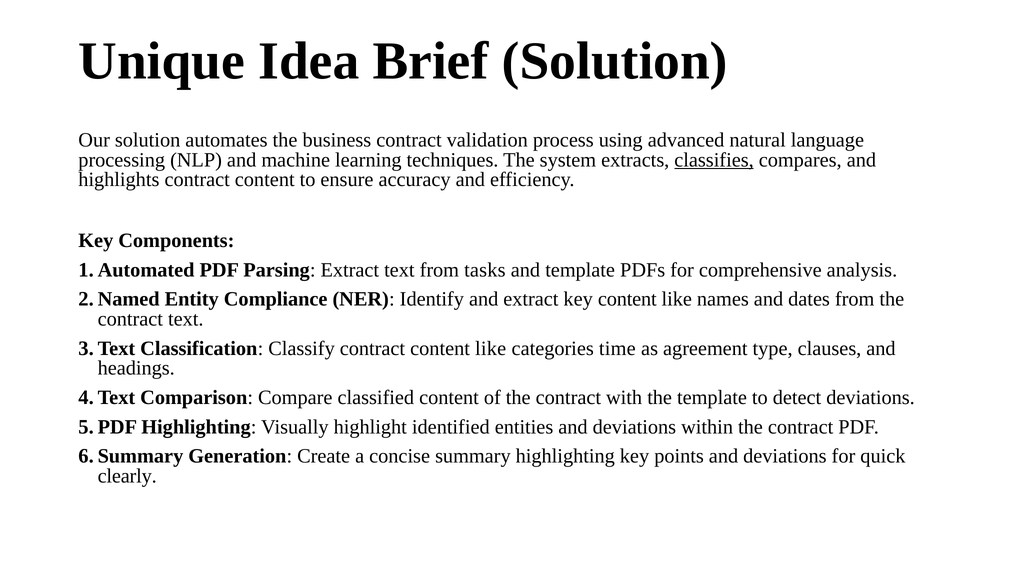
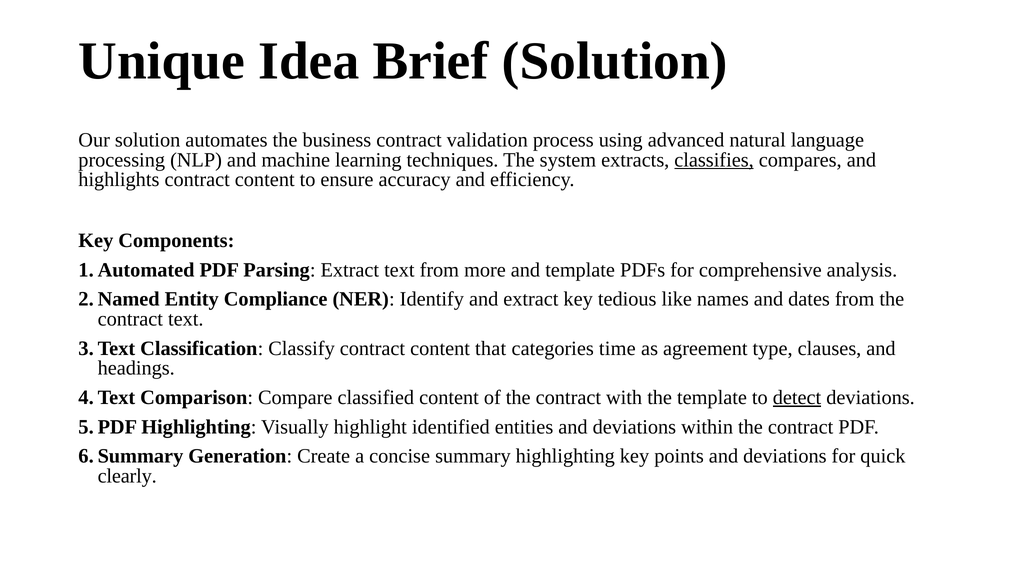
tasks: tasks -> more
key content: content -> tedious
contract content like: like -> that
detect underline: none -> present
